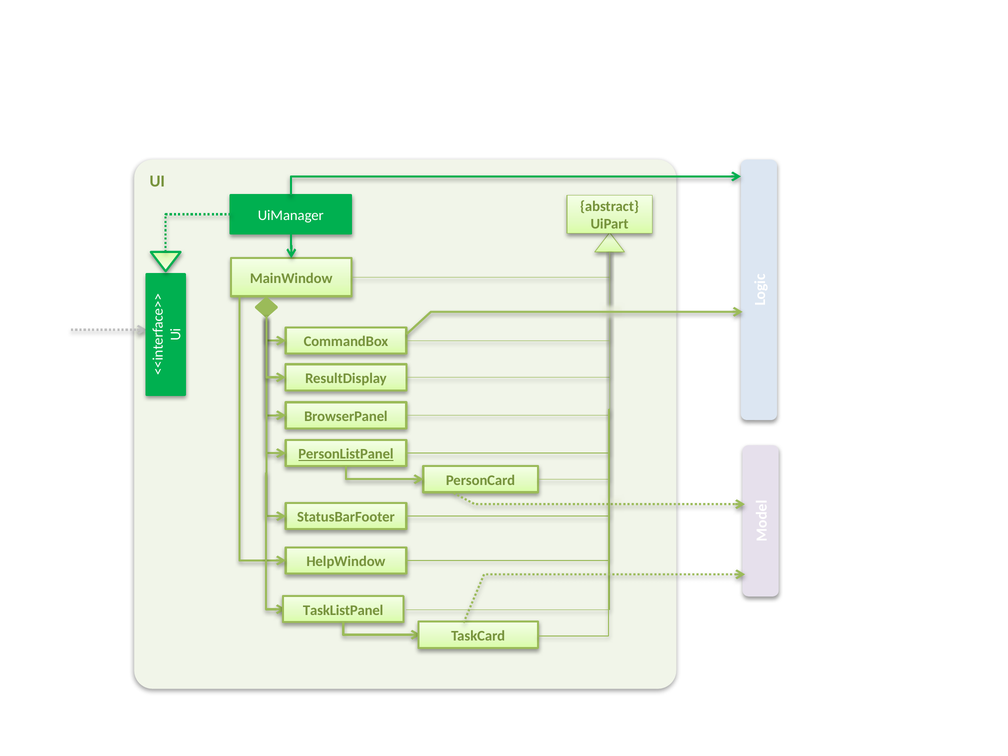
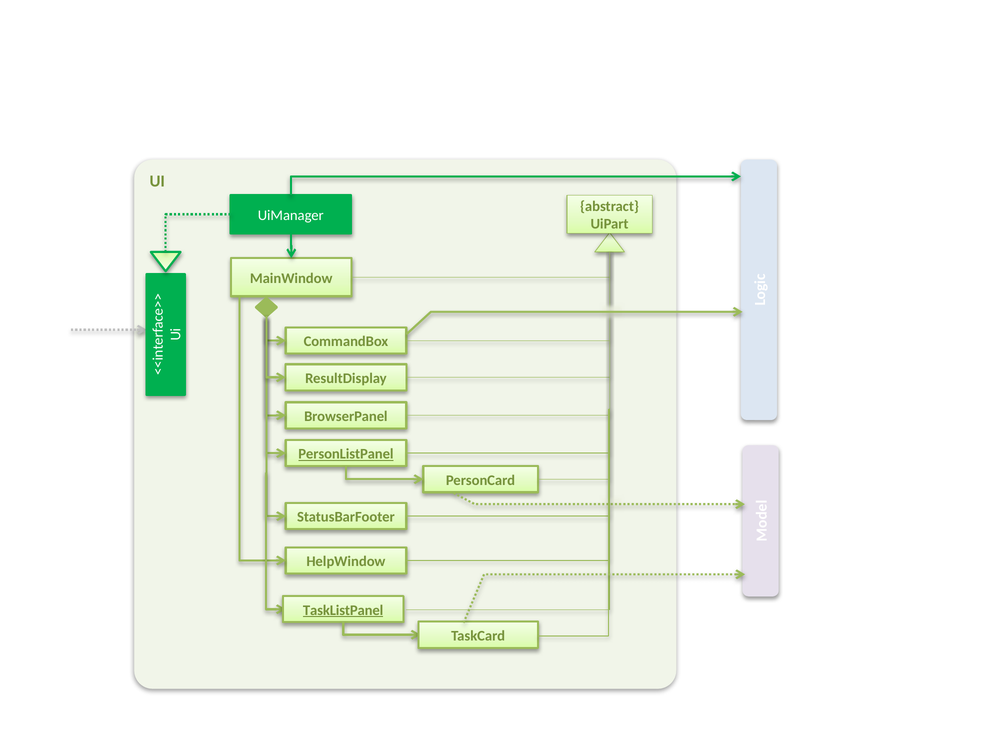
TaskListPanel underline: none -> present
